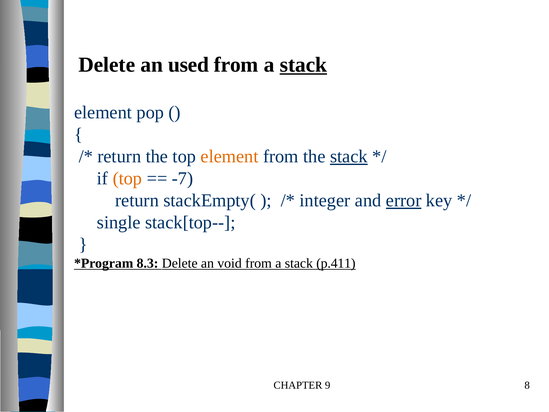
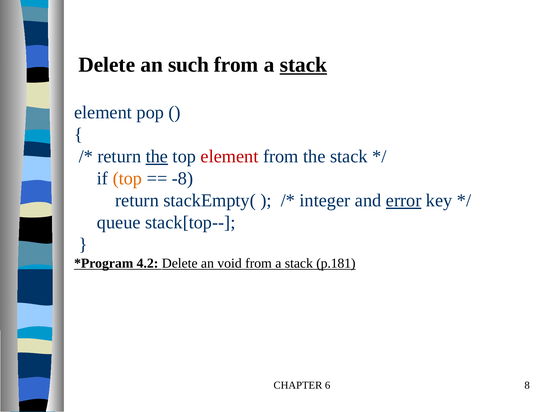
used: used -> such
the at (157, 156) underline: none -> present
element at (230, 156) colour: orange -> red
stack at (349, 156) underline: present -> none
-7: -7 -> -8
single: single -> queue
8.3: 8.3 -> 4.2
p.411: p.411 -> p.181
9: 9 -> 6
